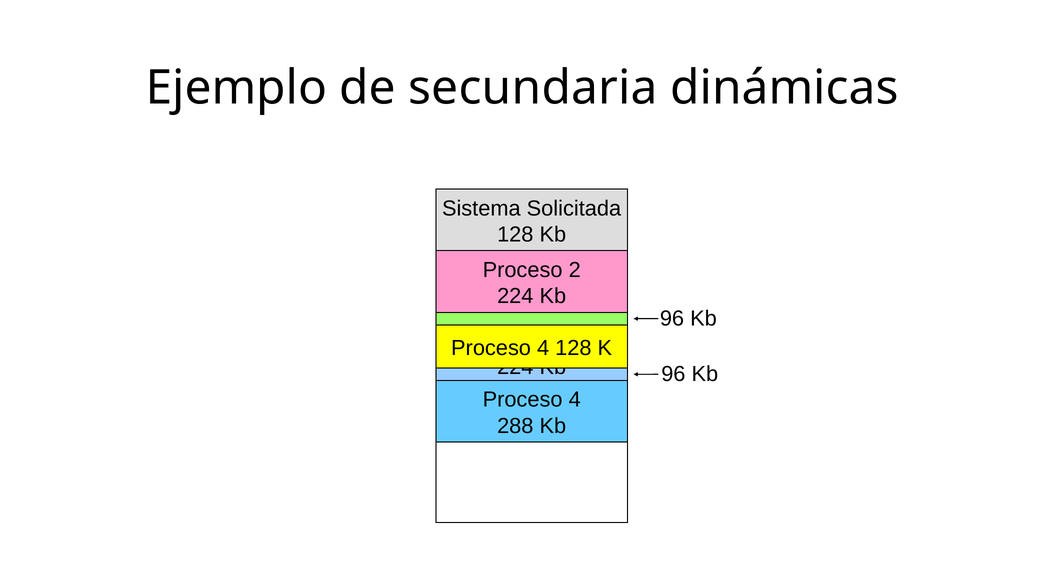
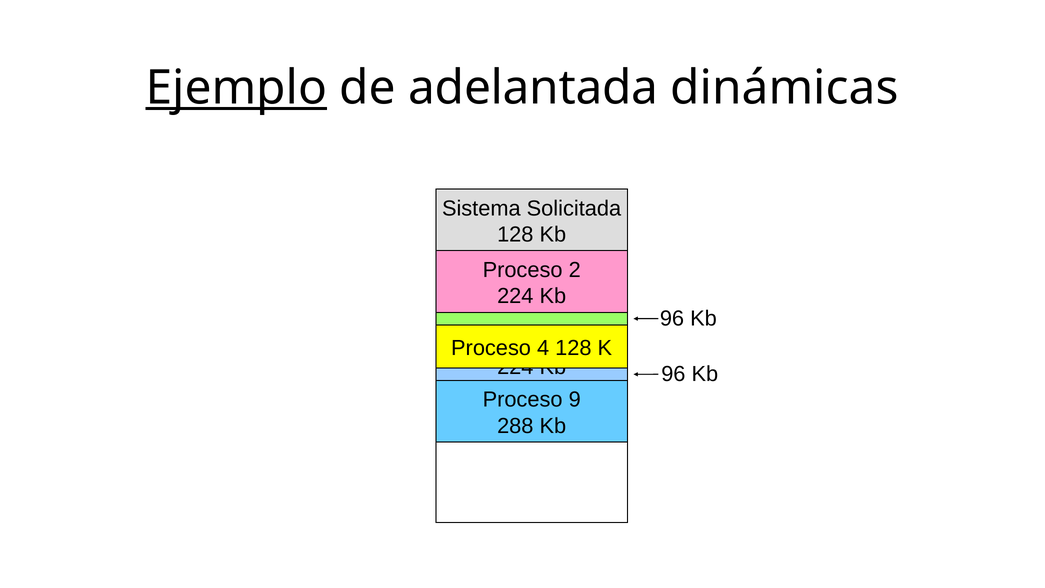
Ejemplo underline: none -> present
secundaria: secundaria -> adelantada
4 at (575, 400): 4 -> 9
